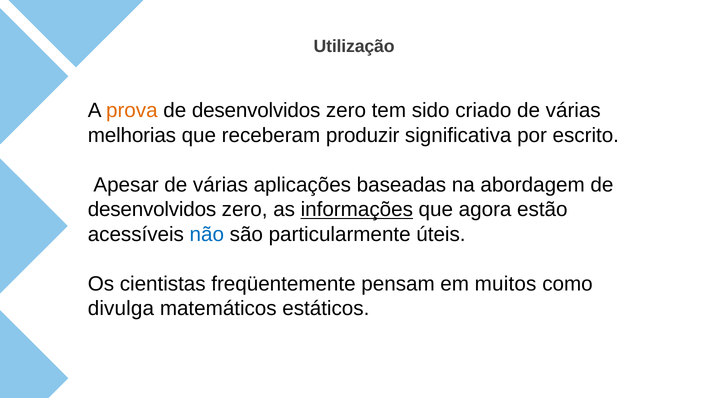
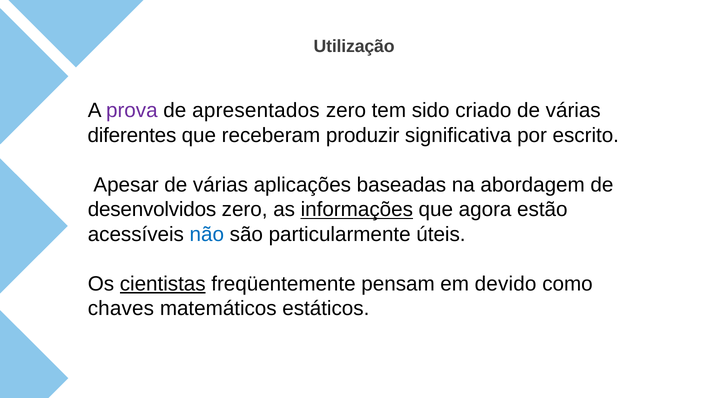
prova colour: orange -> purple
desenvolvidos at (256, 111): desenvolvidos -> apresentados
melhorias: melhorias -> diferentes
cientistas underline: none -> present
muitos: muitos -> devido
divulga: divulga -> chaves
